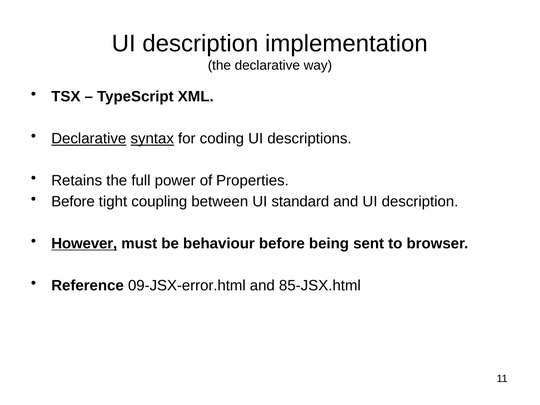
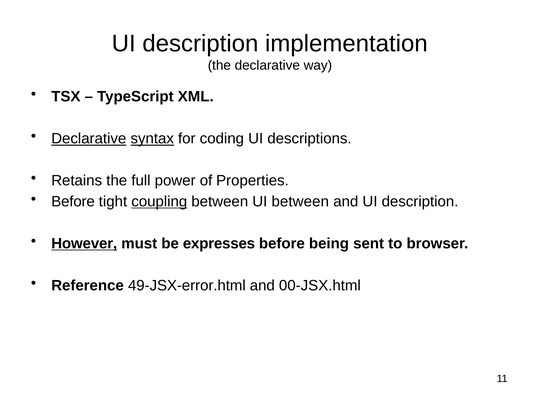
coupling underline: none -> present
UI standard: standard -> between
behaviour: behaviour -> expresses
09-JSX-error.html: 09-JSX-error.html -> 49-JSX-error.html
85-JSX.html: 85-JSX.html -> 00-JSX.html
